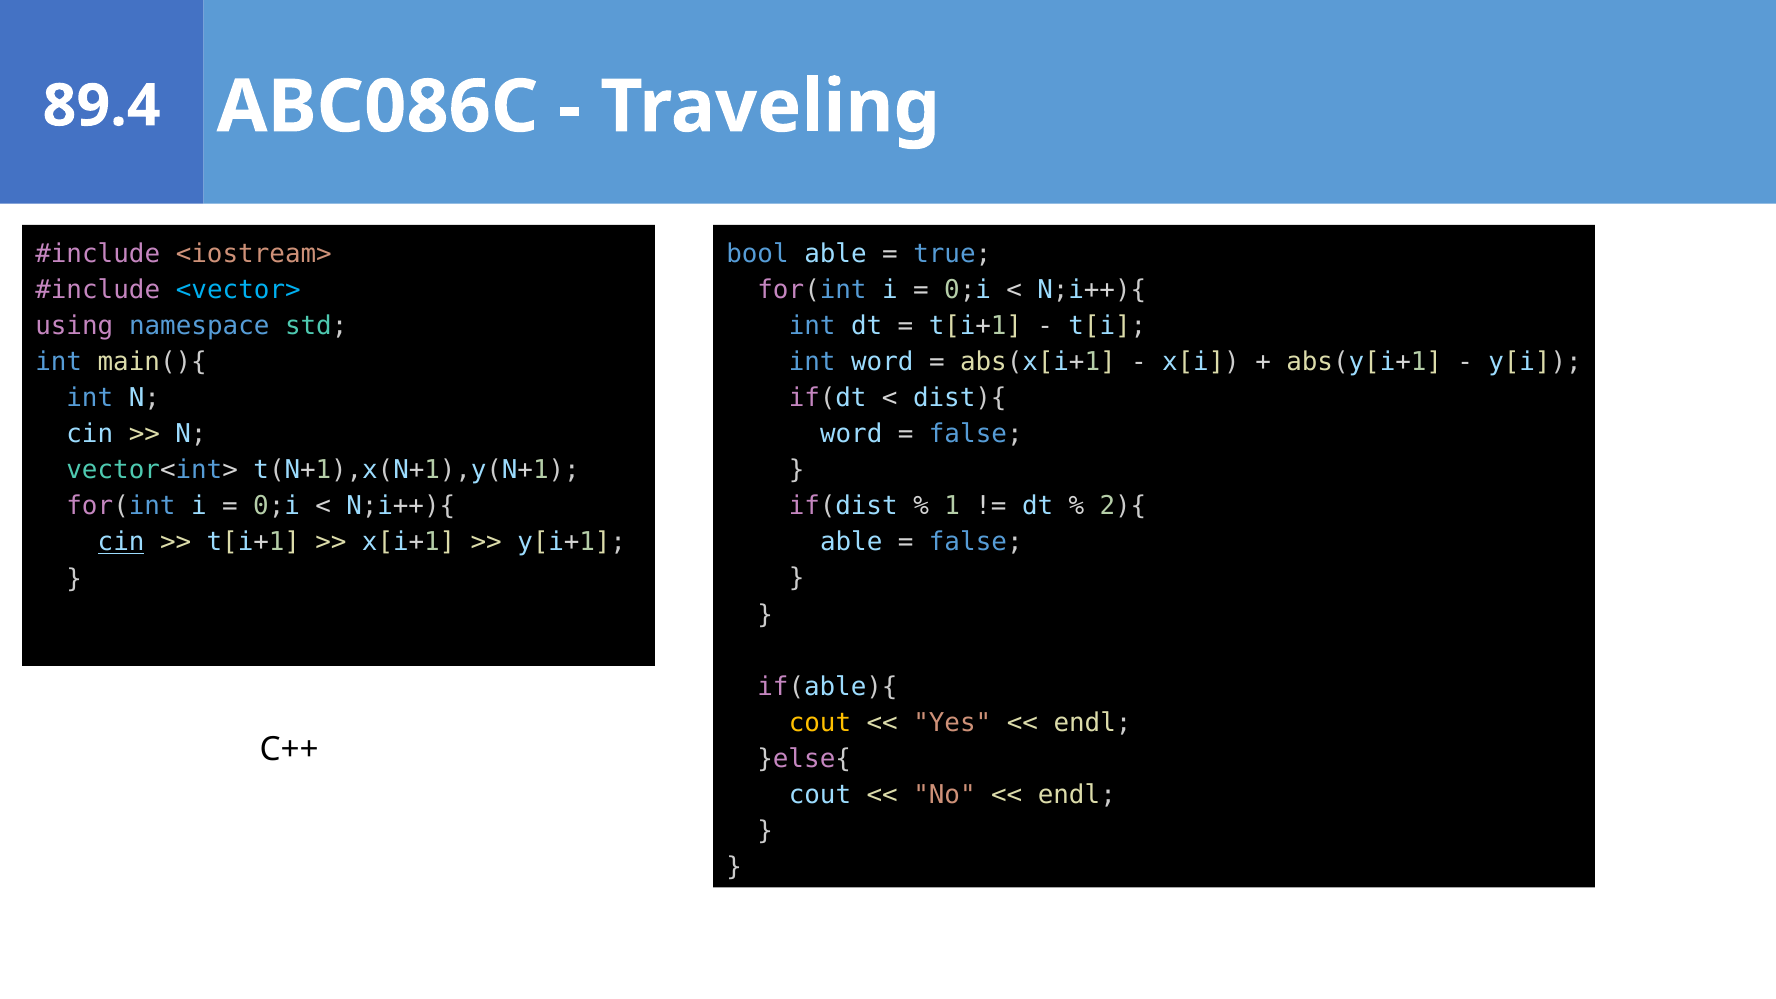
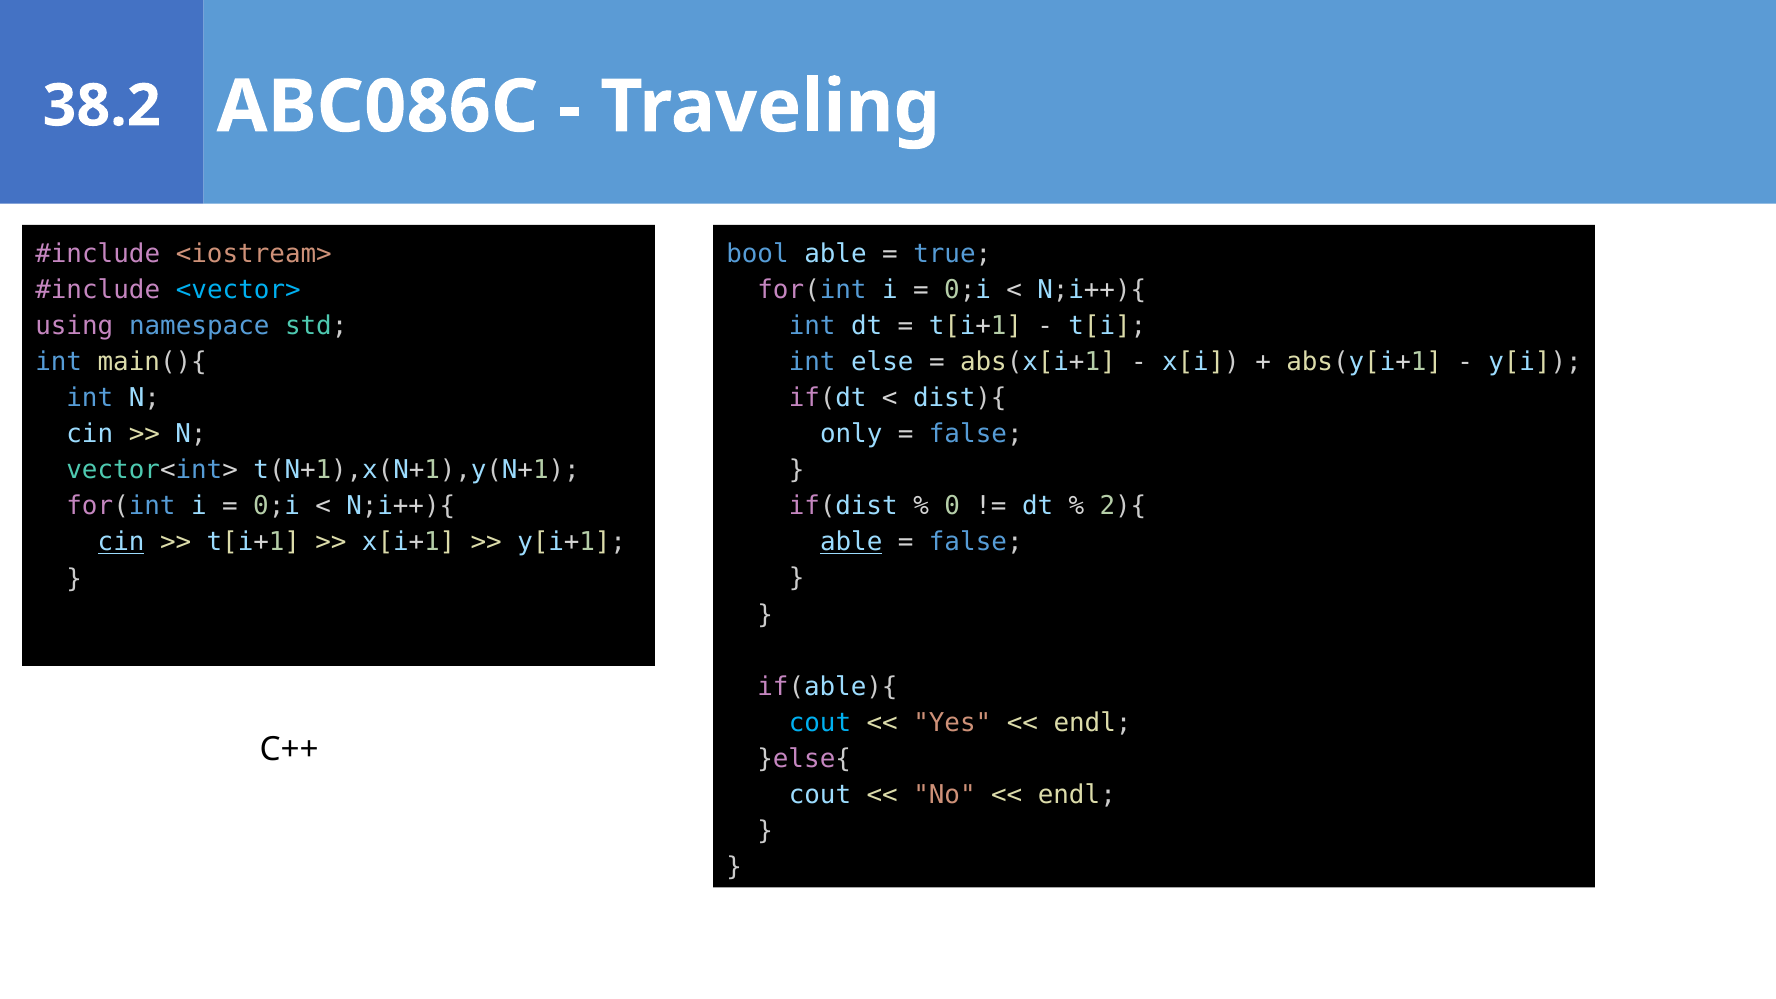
89.4: 89.4 -> 38.2
int word: word -> else
word at (851, 434): word -> only
1: 1 -> 0
able at (851, 542) underline: none -> present
cout at (820, 723) colour: yellow -> light blue
